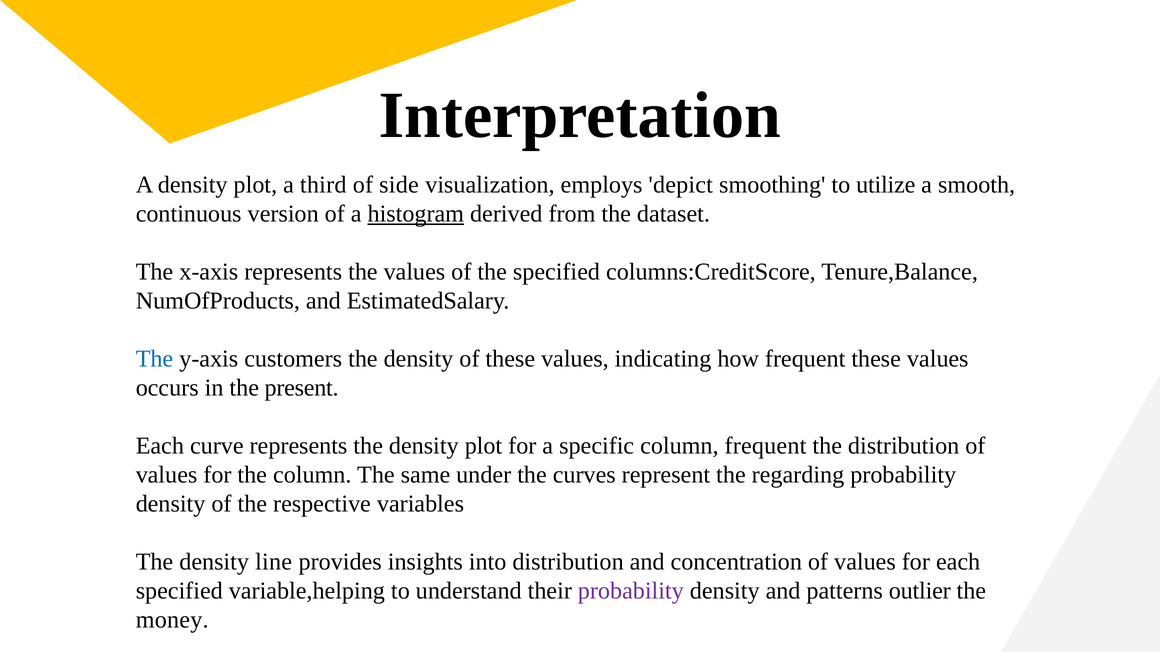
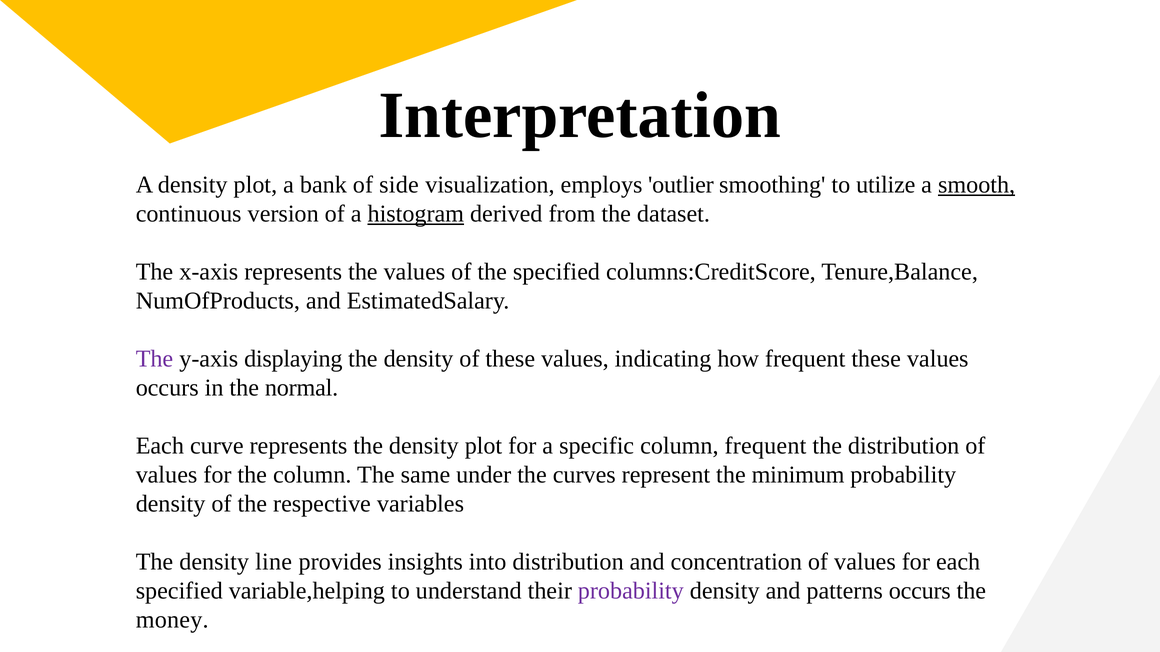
third: third -> bank
depict: depict -> outlier
smooth underline: none -> present
The at (154, 359) colour: blue -> purple
customers: customers -> displaying
present: present -> normal
regarding: regarding -> minimum
patterns outlier: outlier -> occurs
